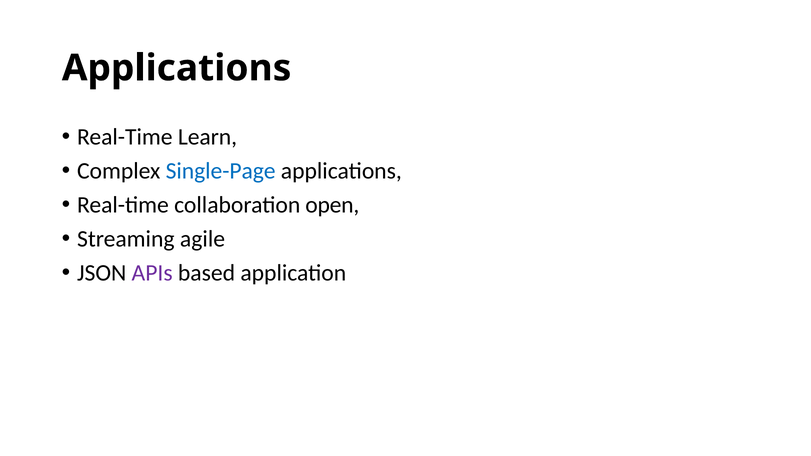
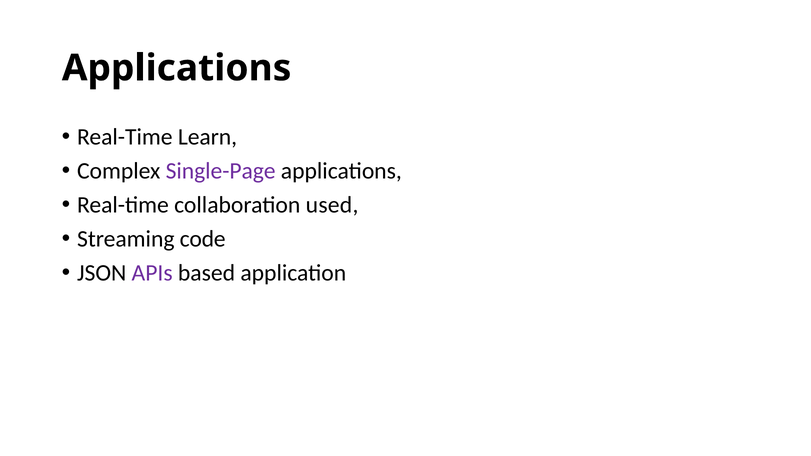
Single-Page colour: blue -> purple
open: open -> used
agile: agile -> code
